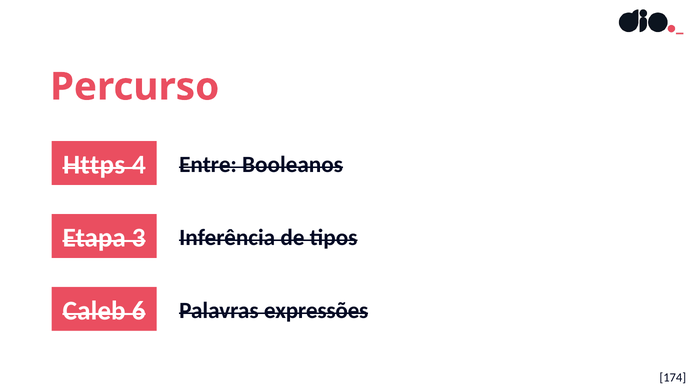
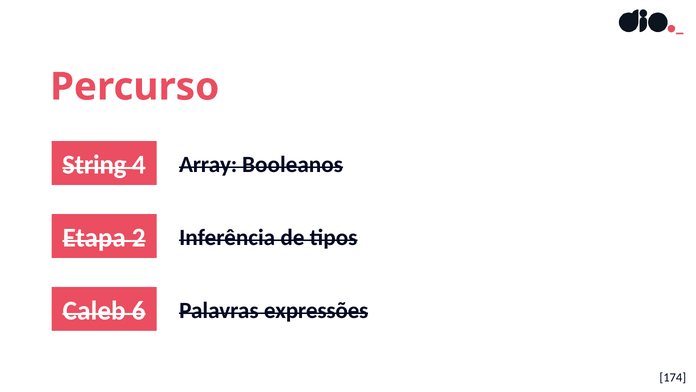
Https: Https -> String
Entre: Entre -> Array
3: 3 -> 2
